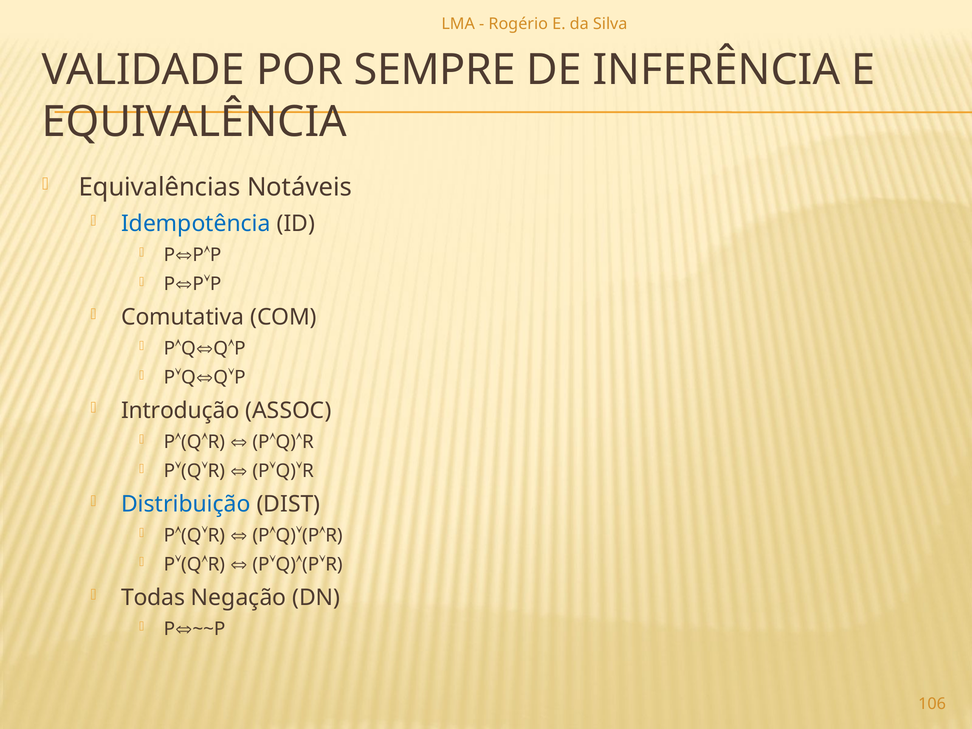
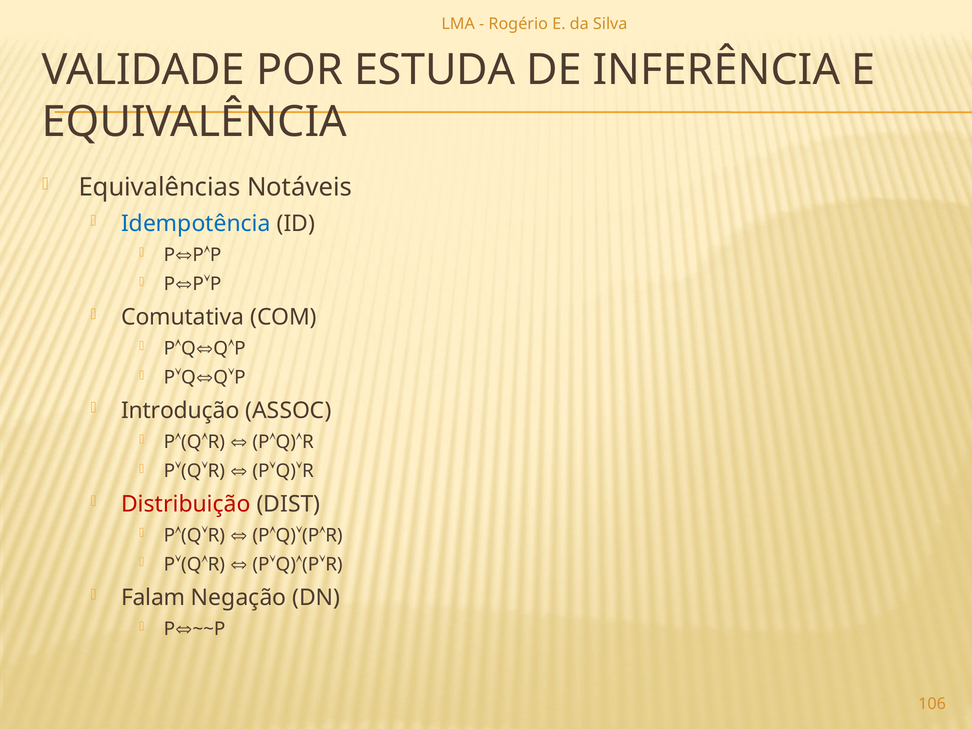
SEMPRE: SEMPRE -> ESTUDA
Distribuição colour: blue -> red
Todas: Todas -> Falam
